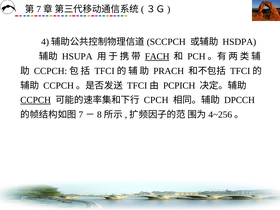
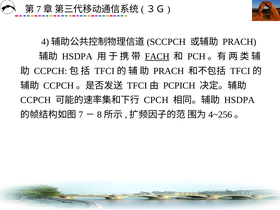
HSDPA at (239, 42): HSDPA -> PRACH
HSUPA at (77, 56): HSUPA -> HSDPA
CCPCH underline: present -> none
DPCCH at (239, 100): DPCCH -> HSDPA
